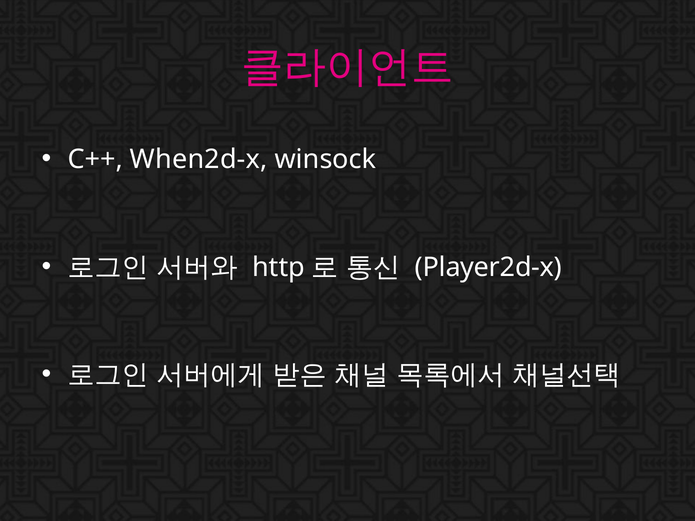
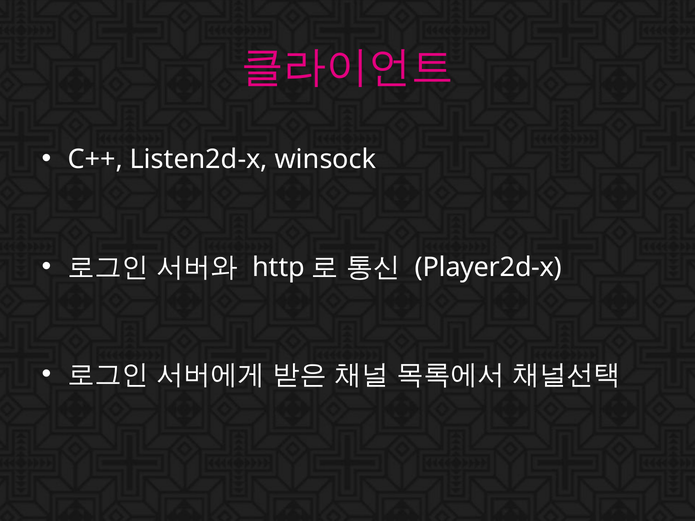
When2d-x: When2d-x -> Listen2d-x
